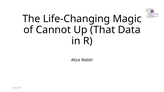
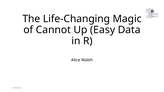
That: That -> Easy
